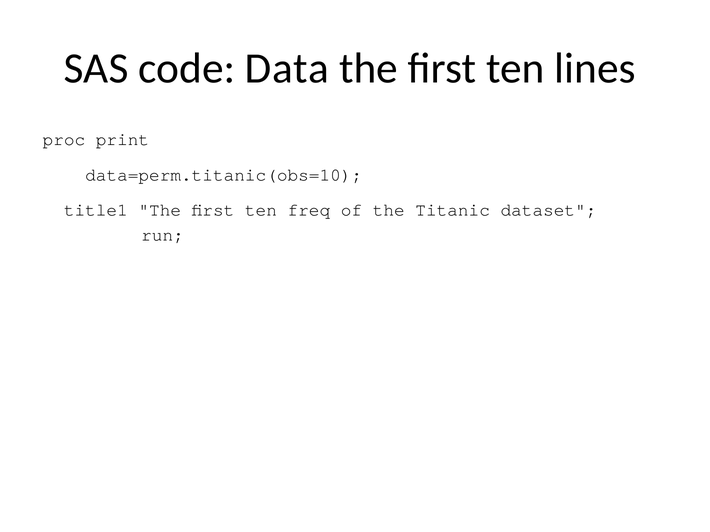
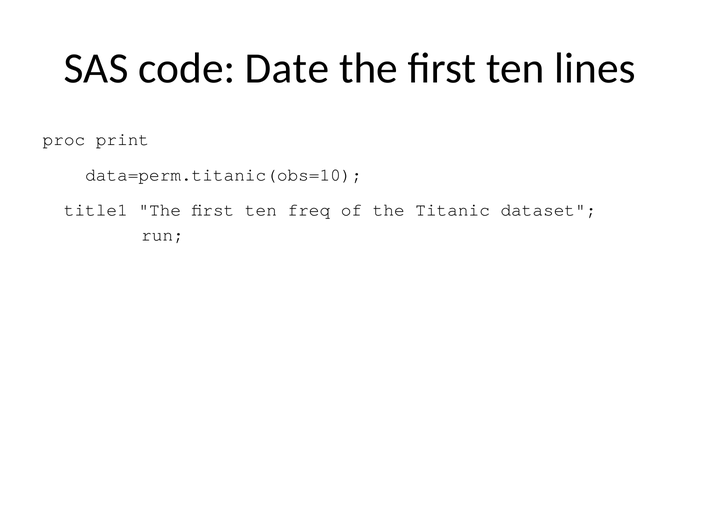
Data: Data -> Date
